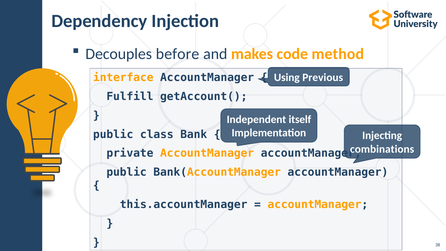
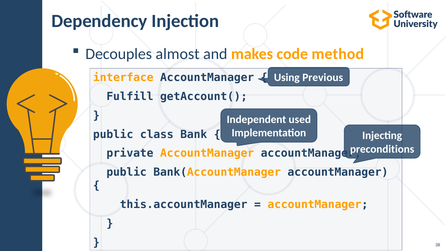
before: before -> almost
itself: itself -> used
combinations: combinations -> preconditions
